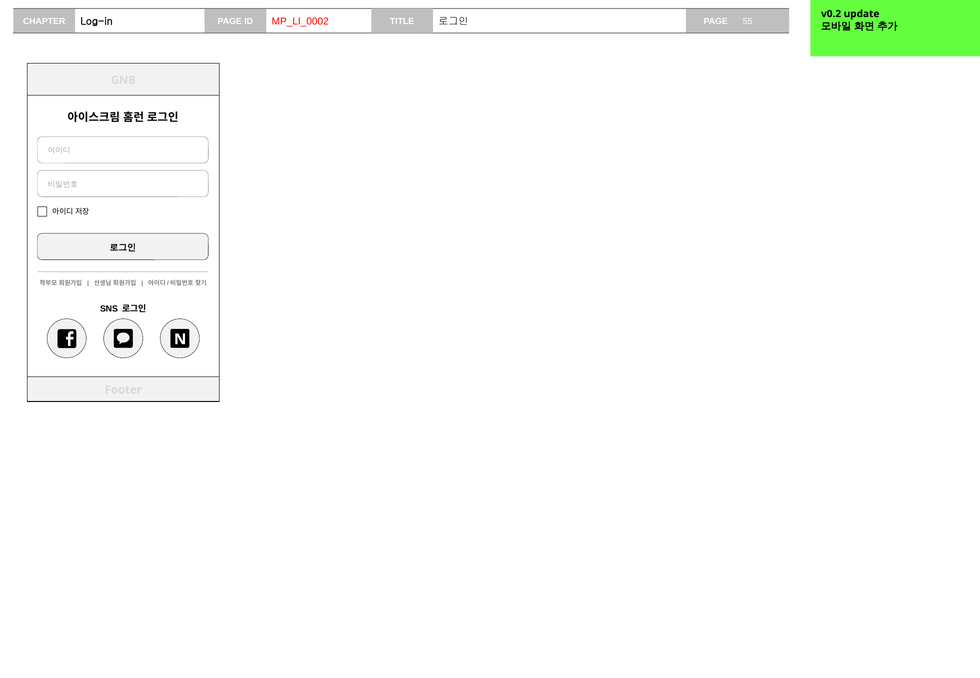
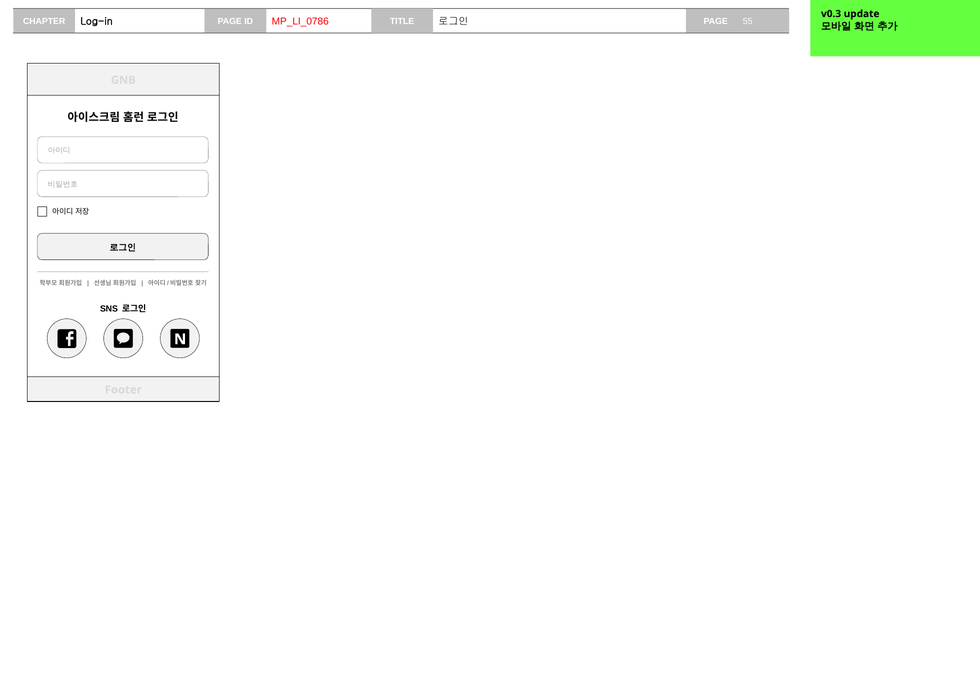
v0.2: v0.2 -> v0.3
MP_LI_0002: MP_LI_0002 -> MP_LI_0786
